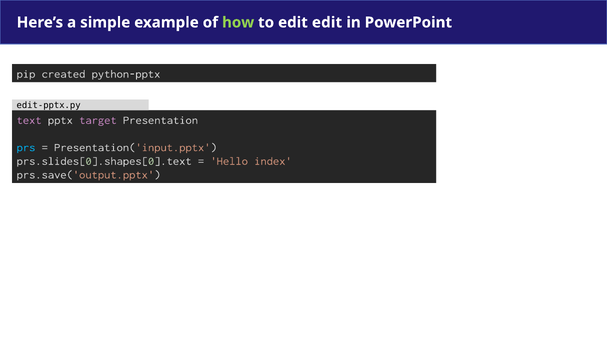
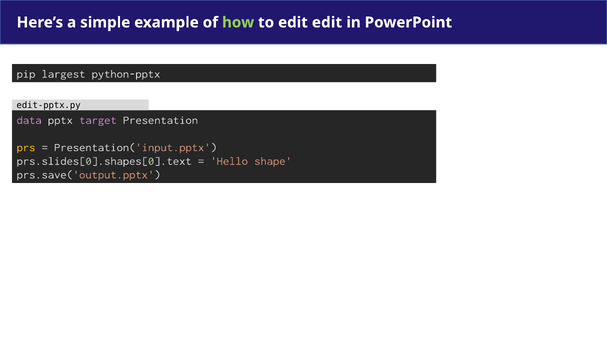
created: created -> largest
text: text -> data
prs colour: light blue -> yellow
index: index -> shape
